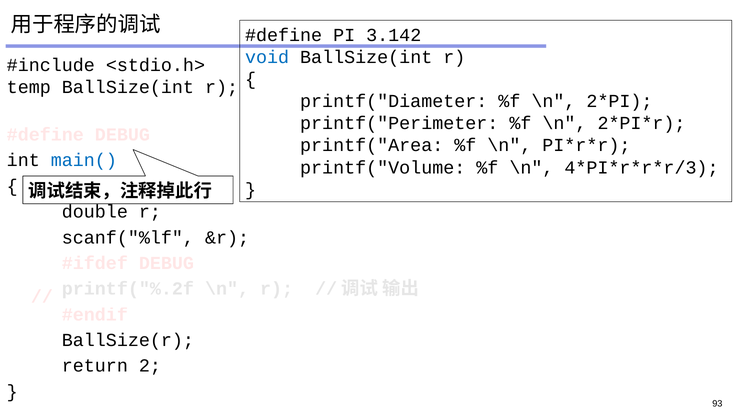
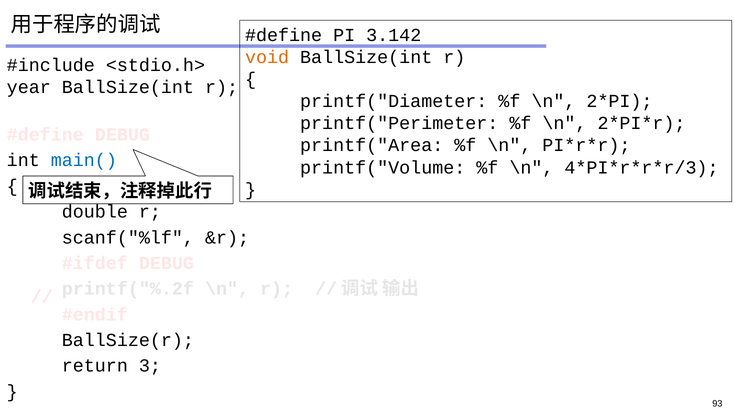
void colour: blue -> orange
temp: temp -> year
2: 2 -> 3
